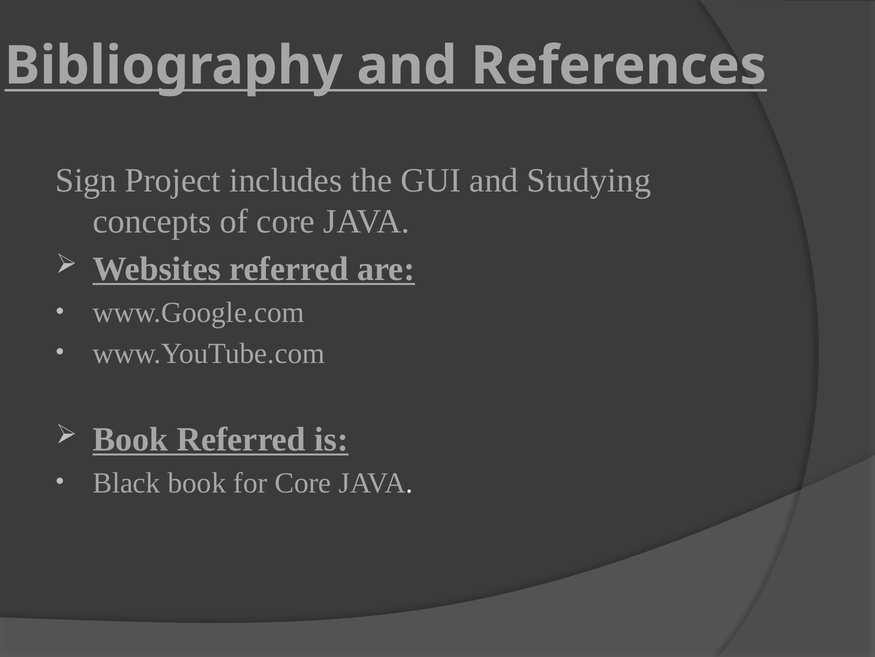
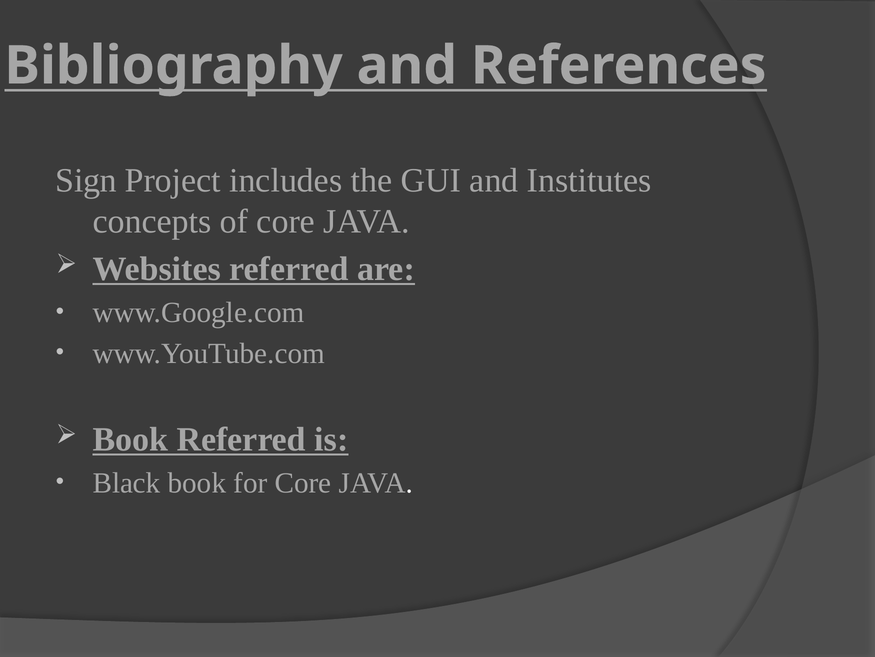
Studying: Studying -> Institutes
